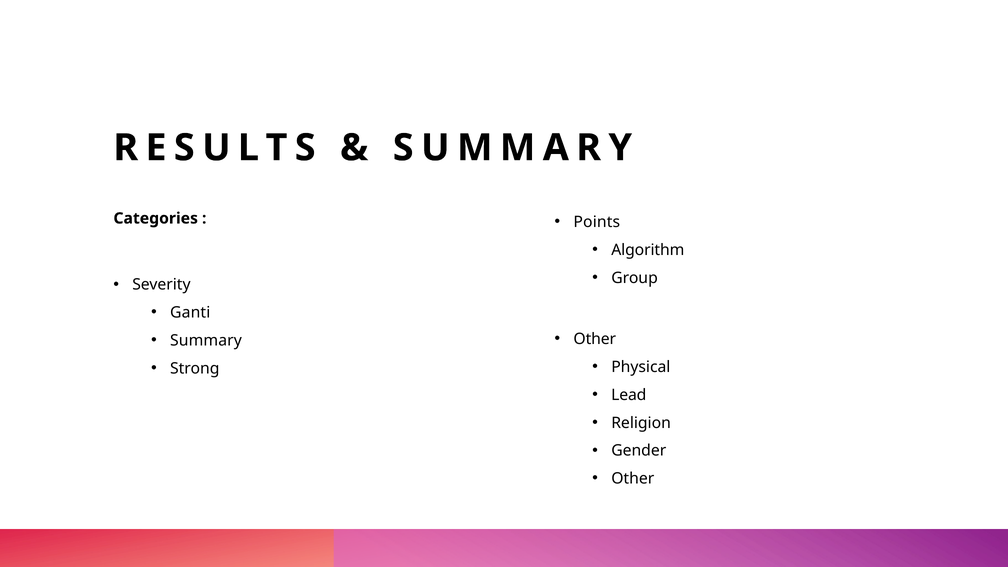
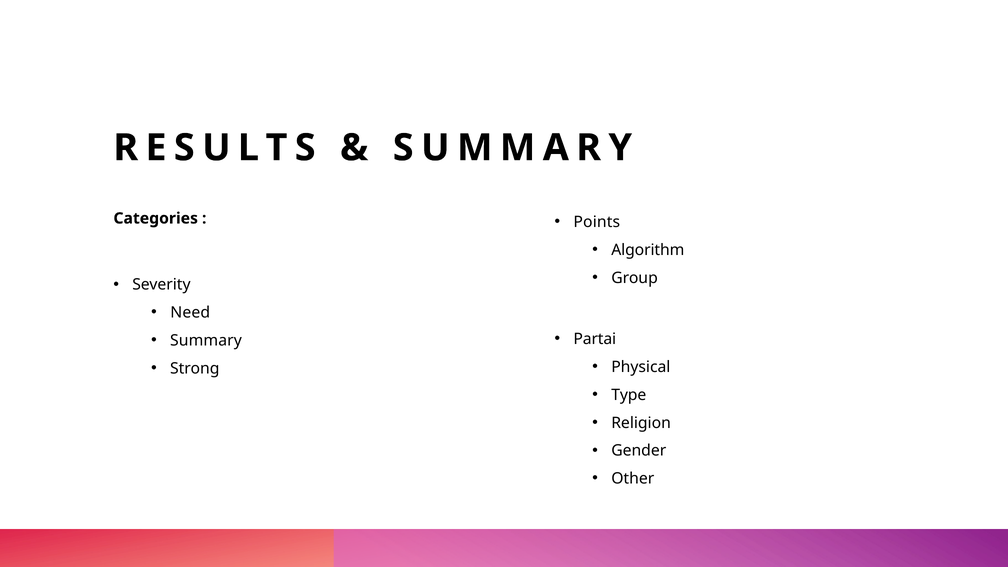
Ganti: Ganti -> Need
Other at (595, 339): Other -> Partai
Lead: Lead -> Type
